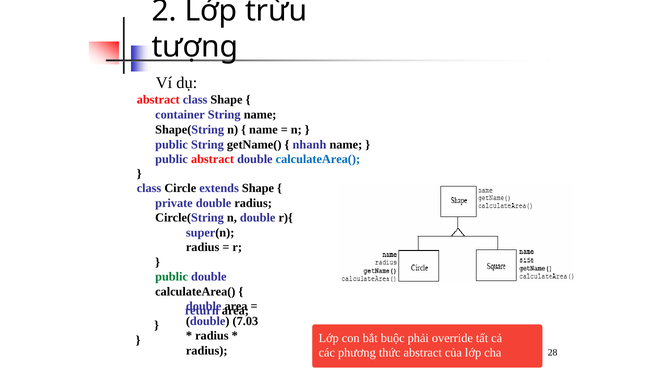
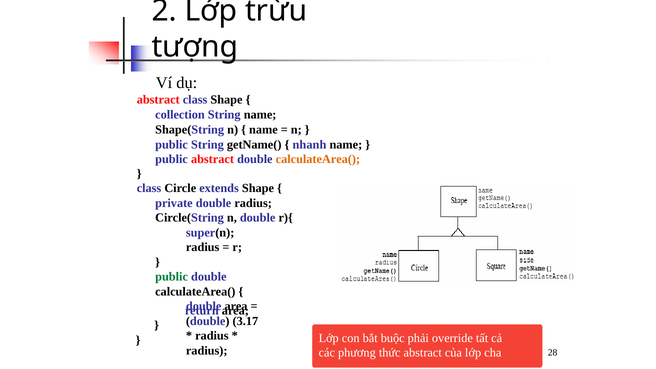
container: container -> collection
calculateArea( at (318, 159) colour: blue -> orange
7.03: 7.03 -> 3.17
